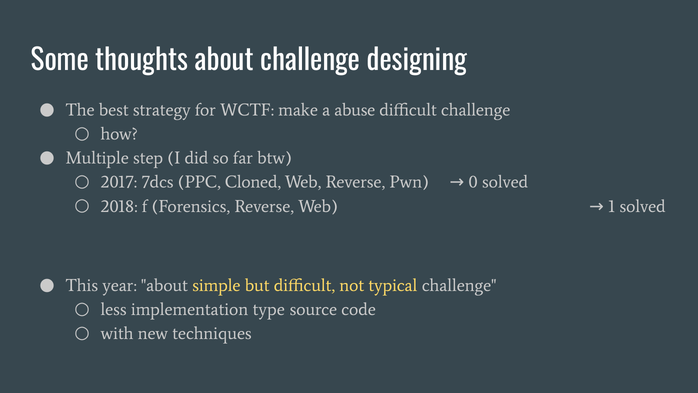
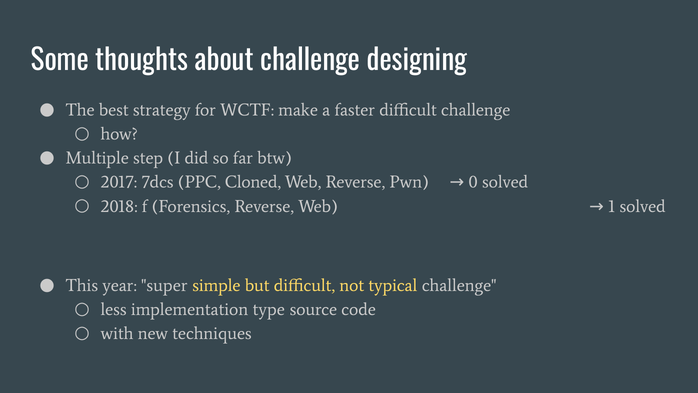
abuse: abuse -> faster
year about: about -> super
